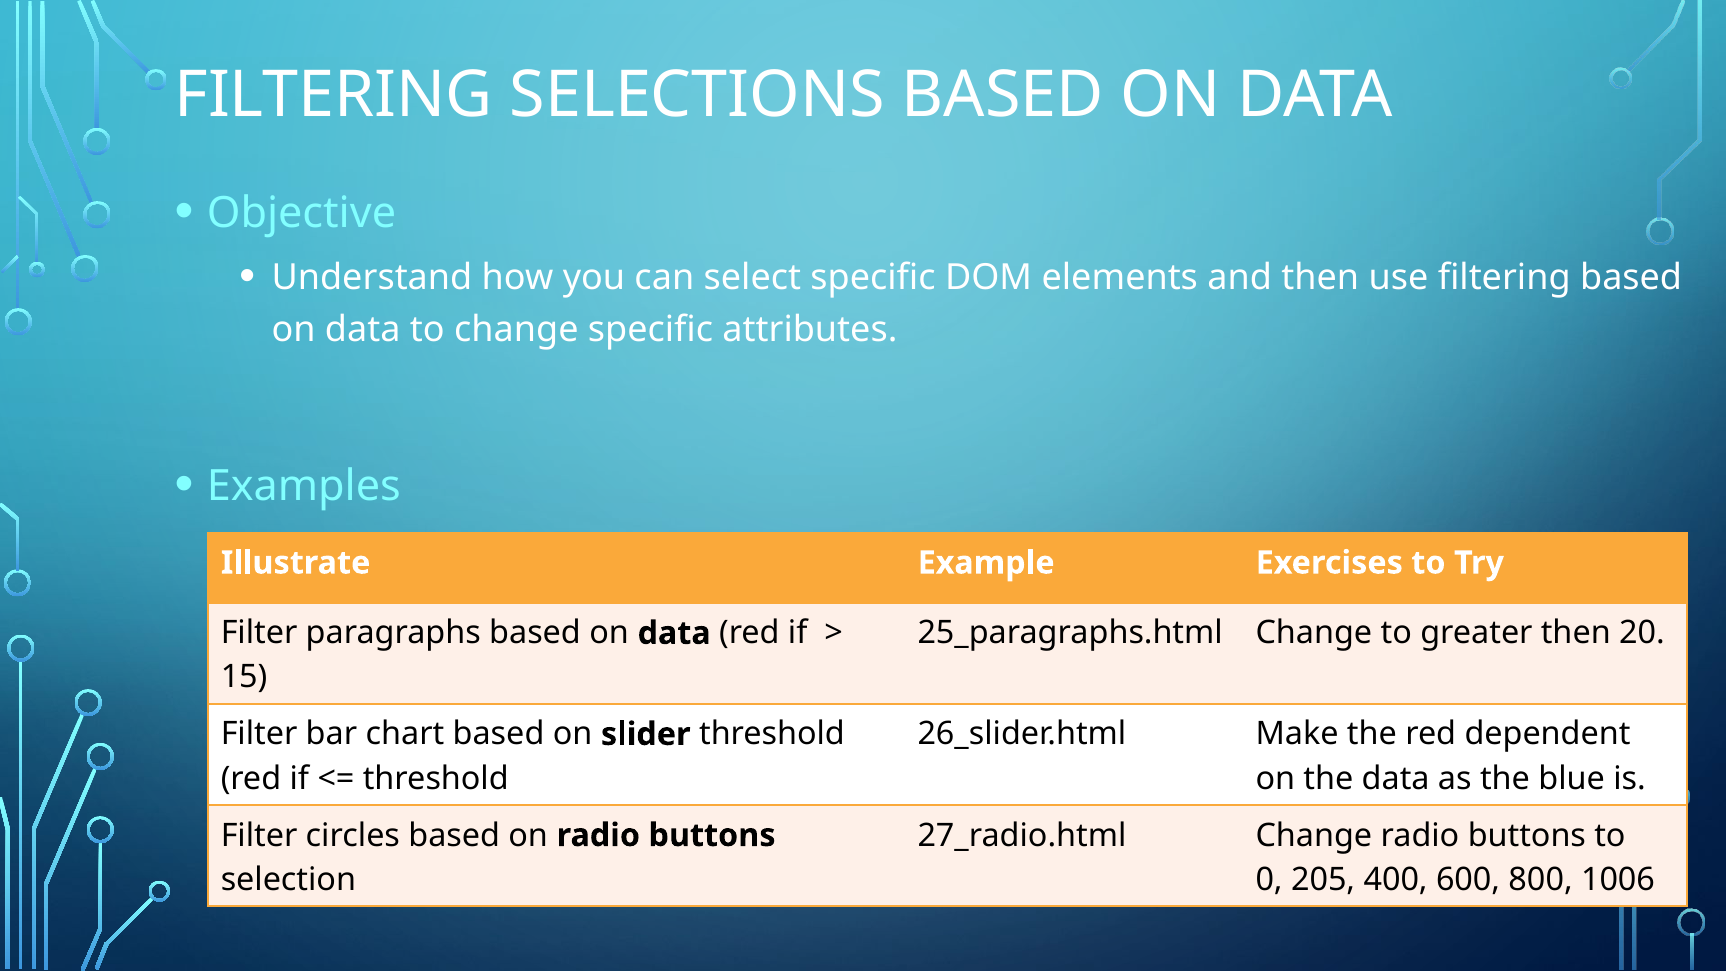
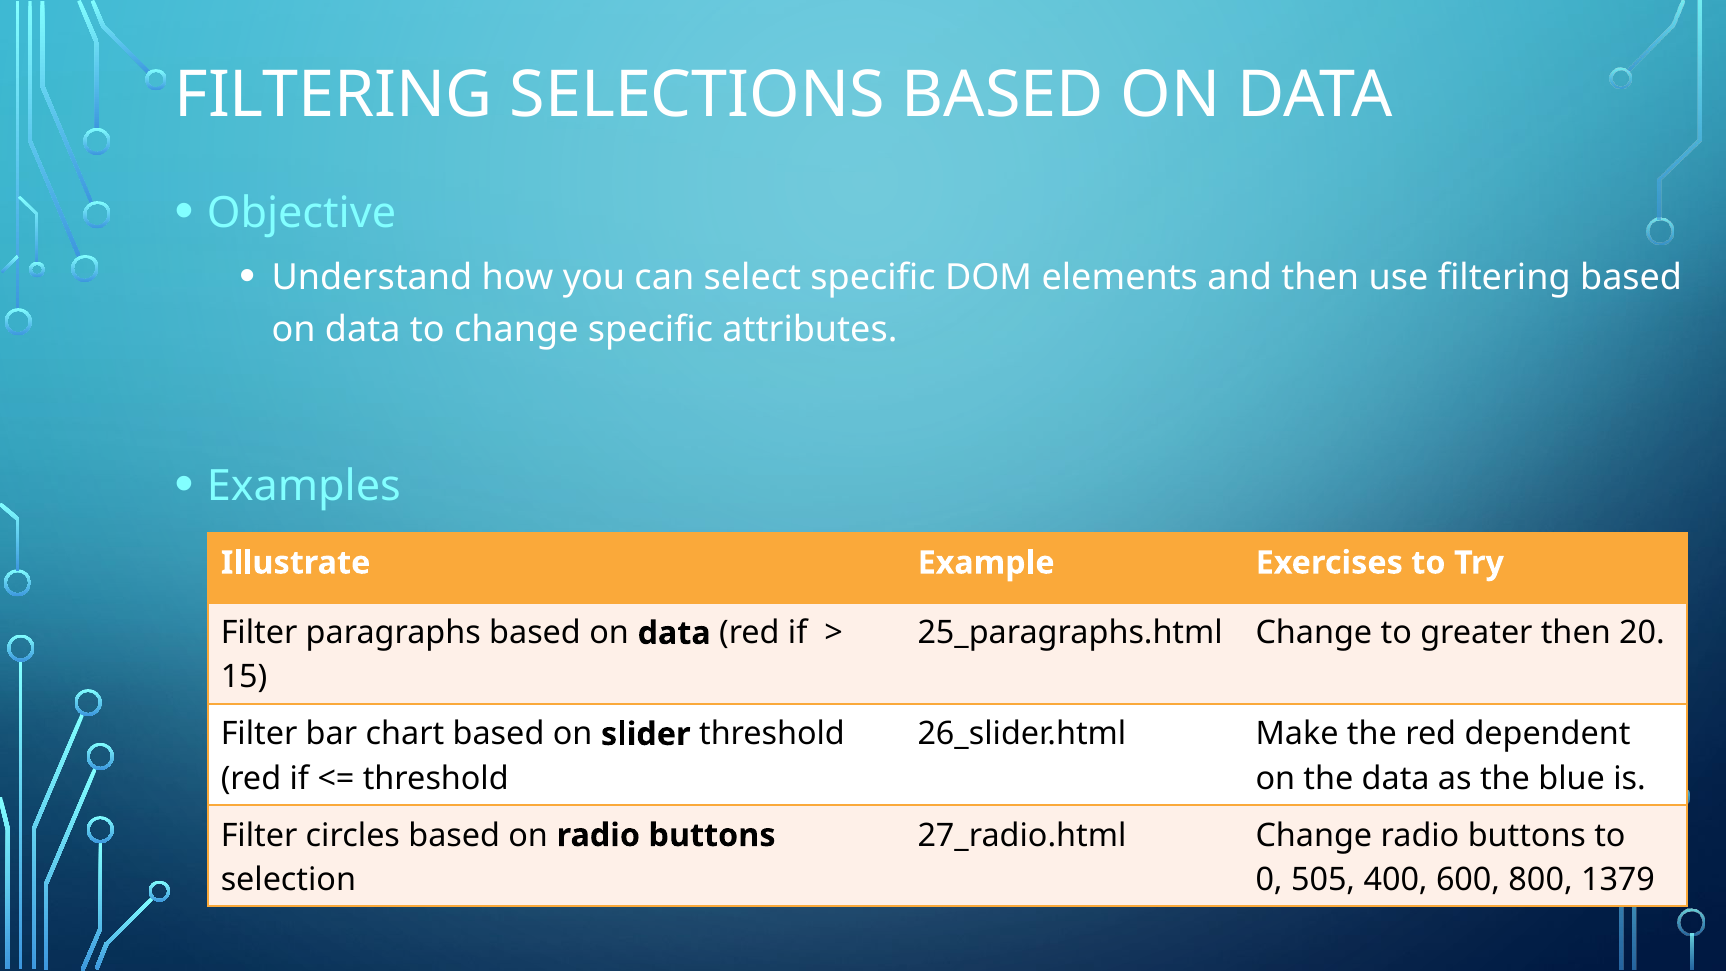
205: 205 -> 505
1006: 1006 -> 1379
